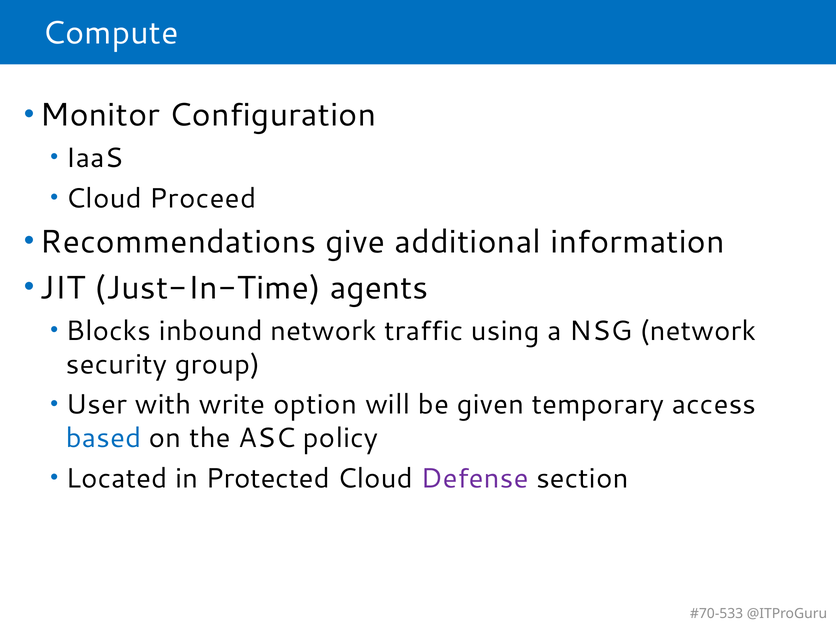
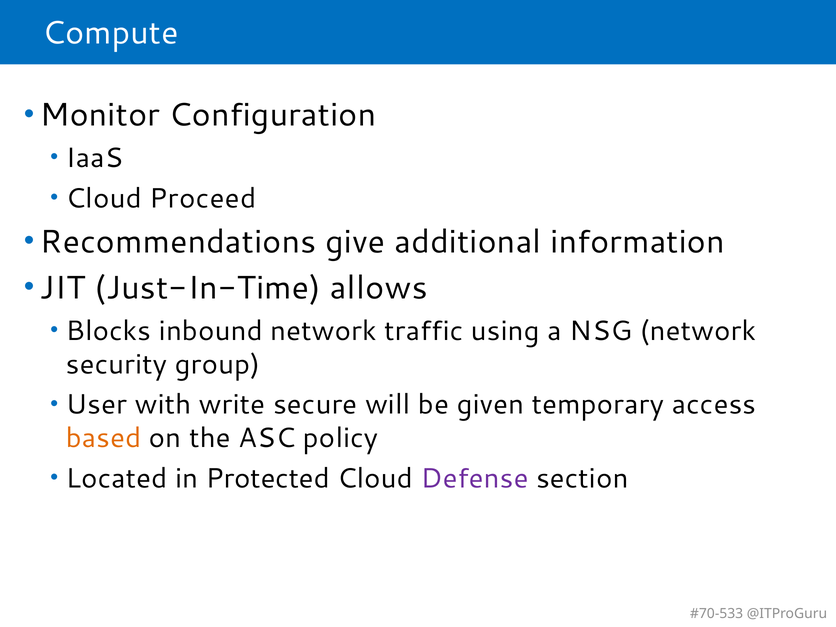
agents: agents -> allows
option: option -> secure
based colour: blue -> orange
